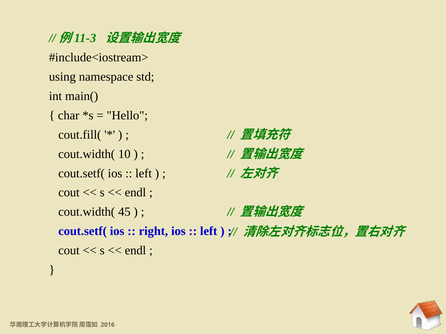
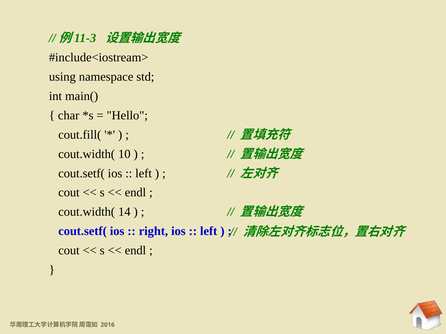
45: 45 -> 14
